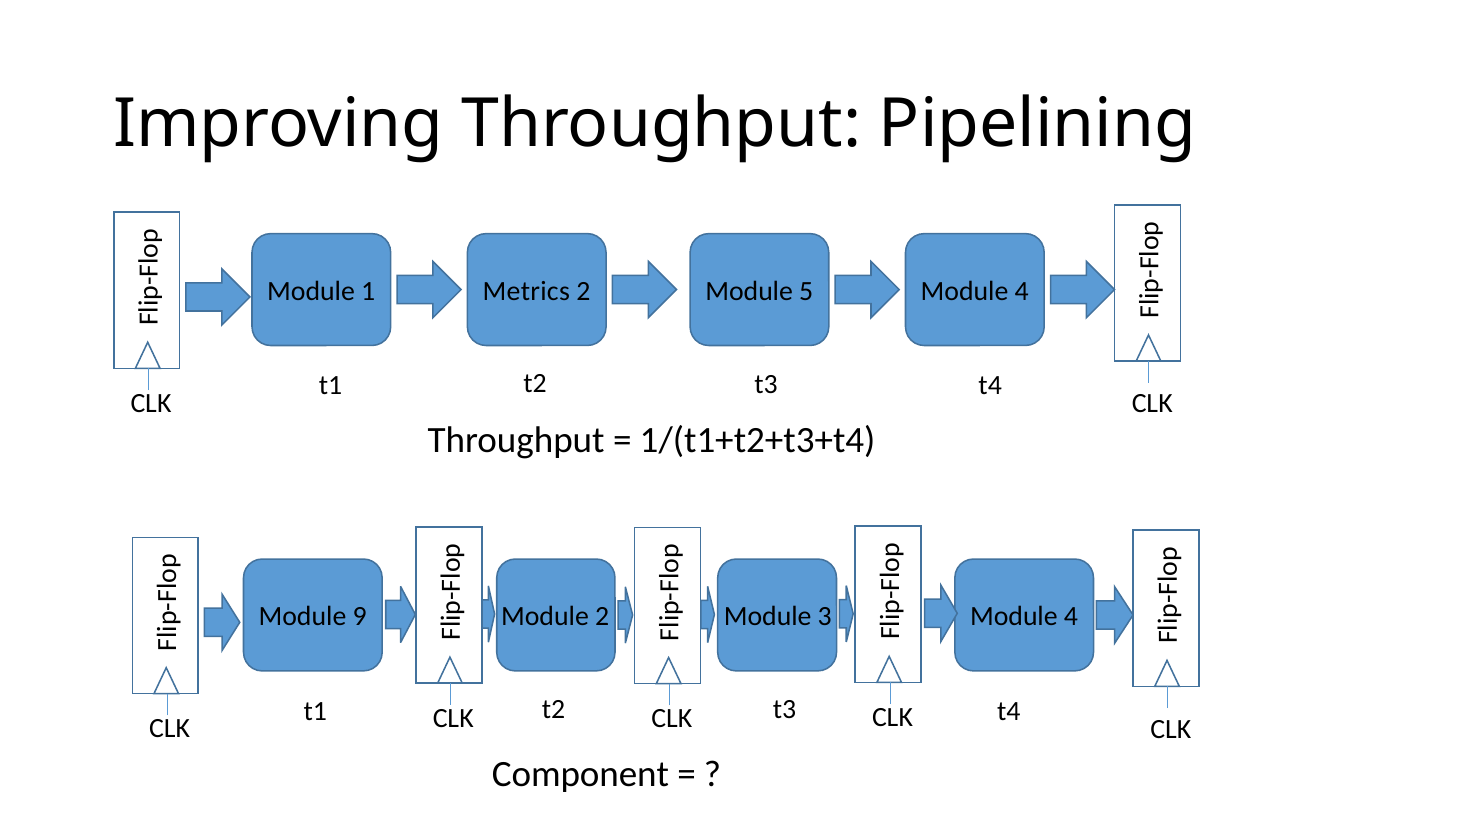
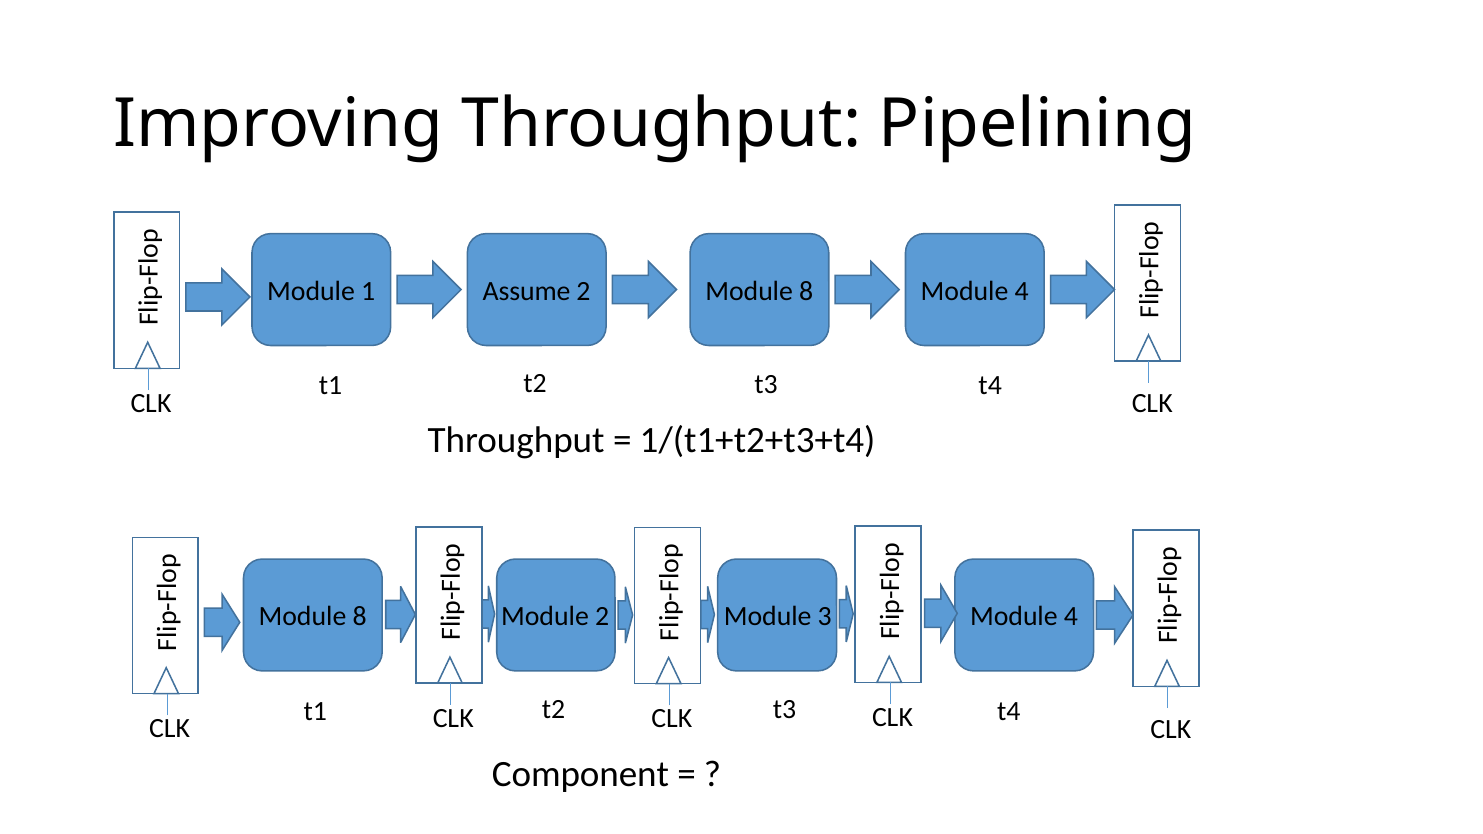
Metrics: Metrics -> Assume
2 Module 5: 5 -> 8
9 at (360, 617): 9 -> 8
